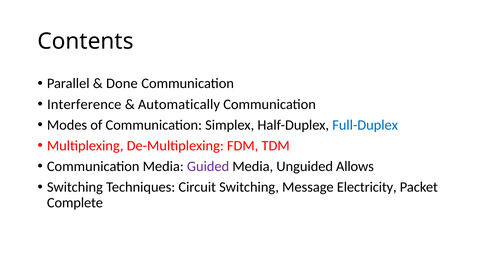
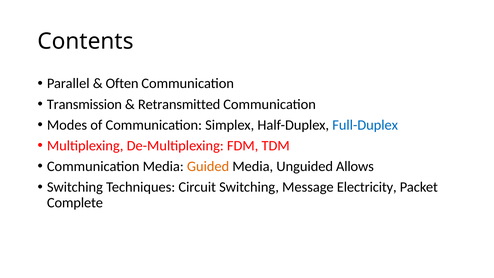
Done: Done -> Often
Interference: Interference -> Transmission
Automatically: Automatically -> Retransmitted
Guided colour: purple -> orange
